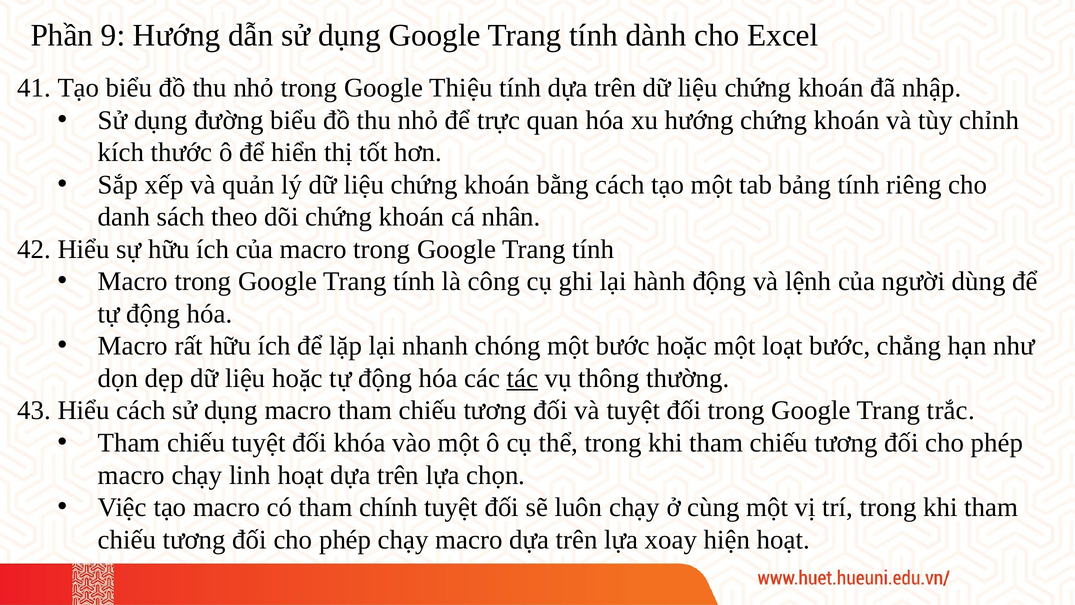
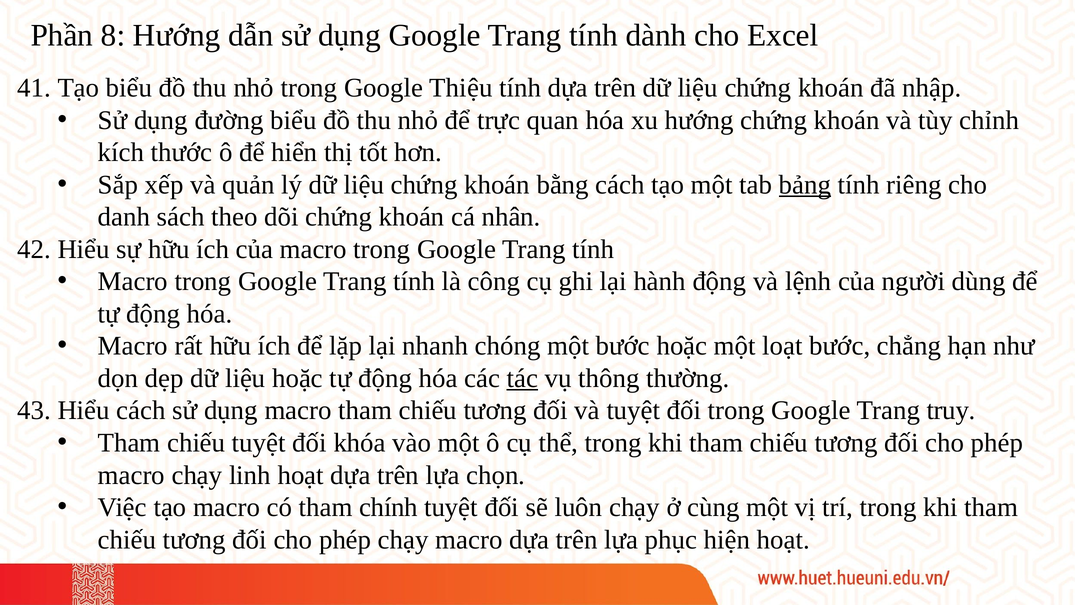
9: 9 -> 8
bảng underline: none -> present
trắc: trắc -> truy
xoay: xoay -> phục
